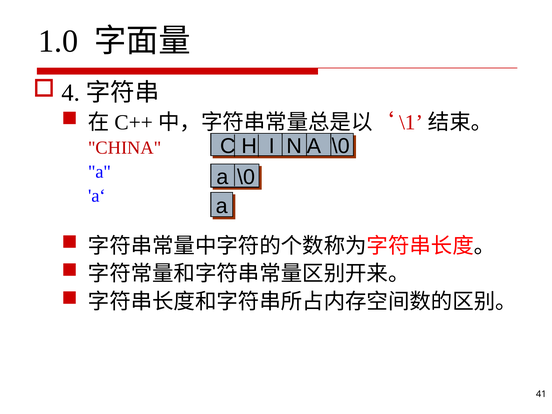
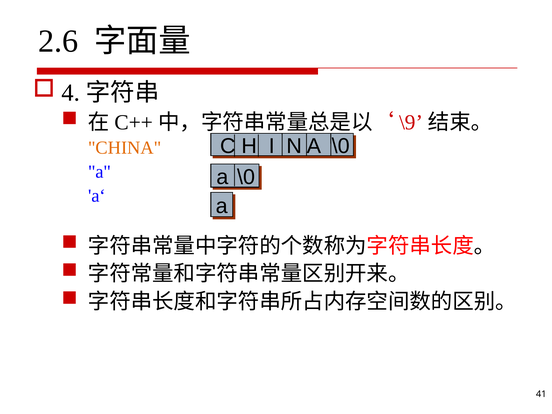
1.0: 1.0 -> 2.6
\1: \1 -> \9
CHINA colour: red -> orange
